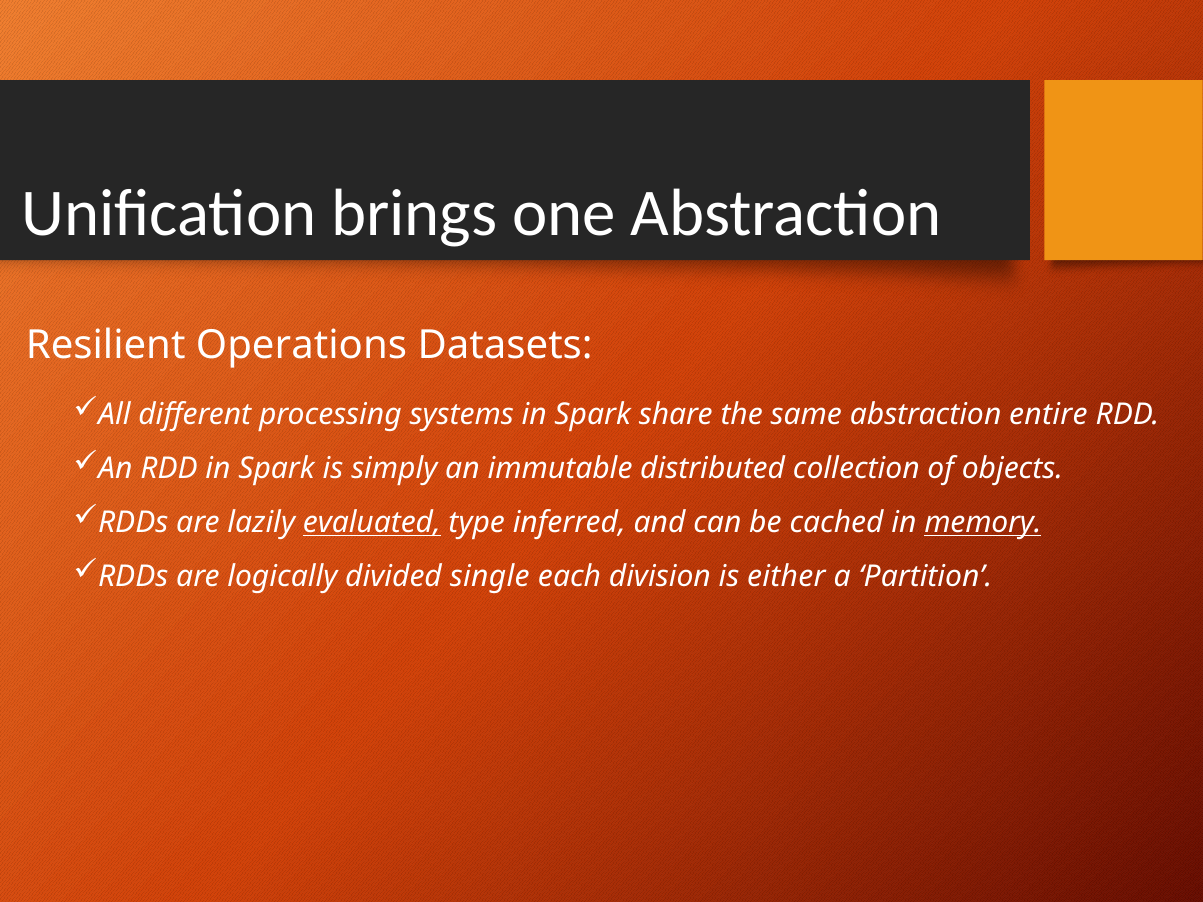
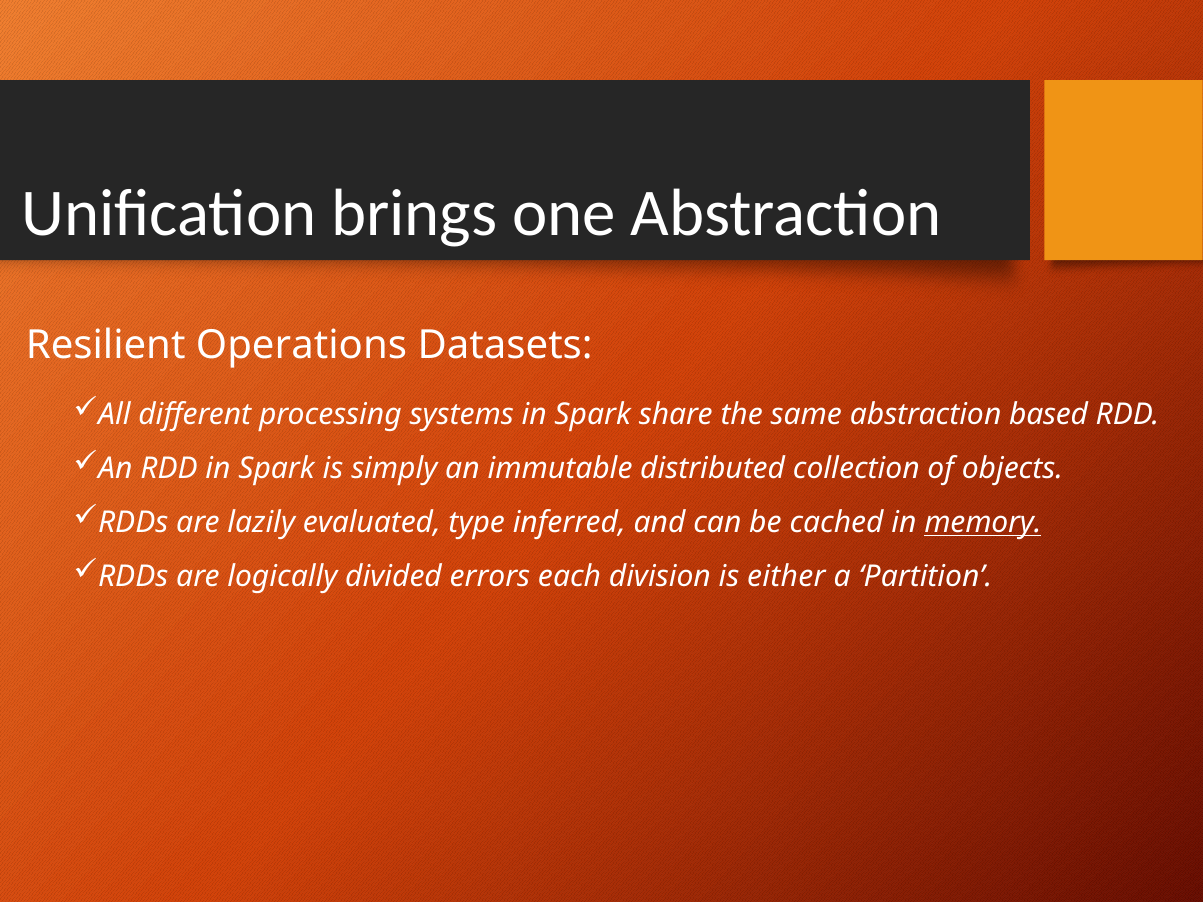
entire: entire -> based
evaluated underline: present -> none
single: single -> errors
